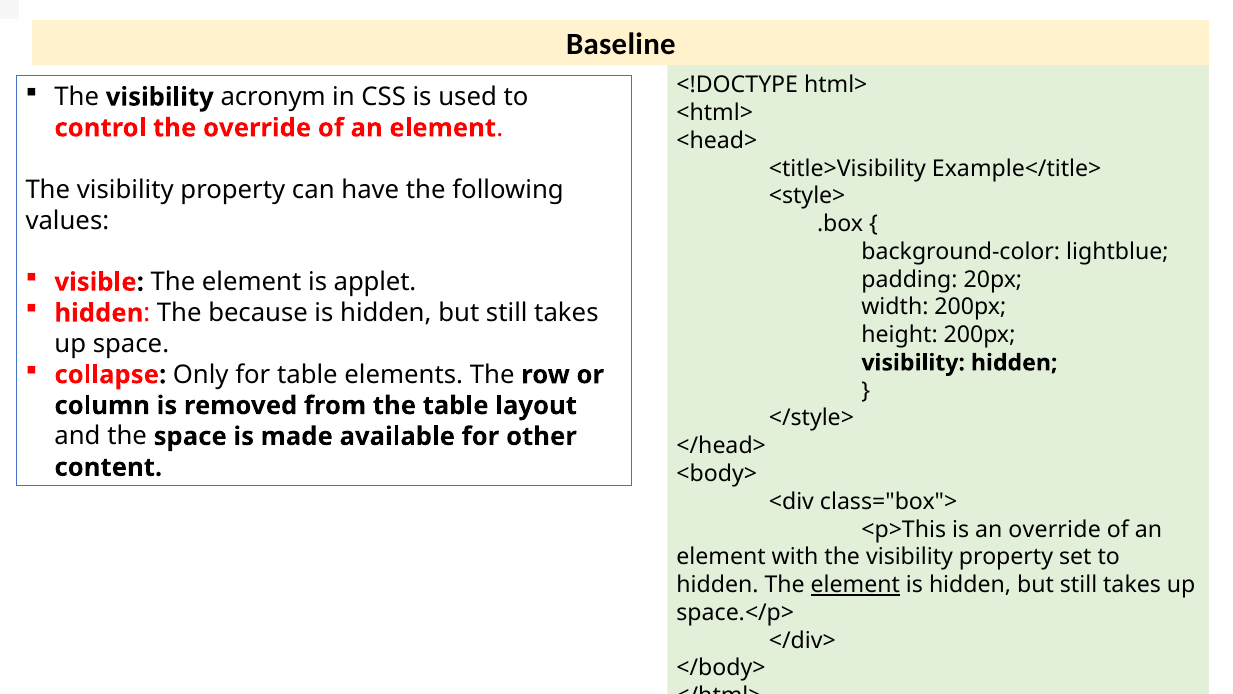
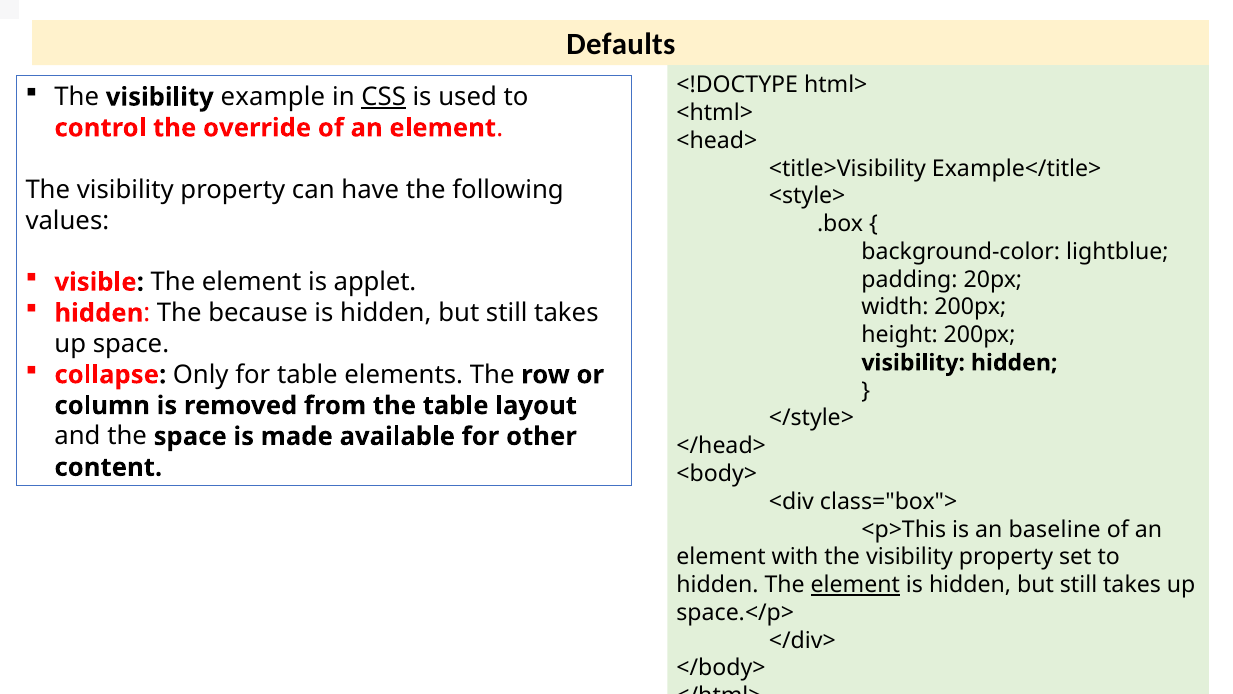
Baseline: Baseline -> Defaults
acronym: acronym -> example
CSS underline: none -> present
an override: override -> baseline
